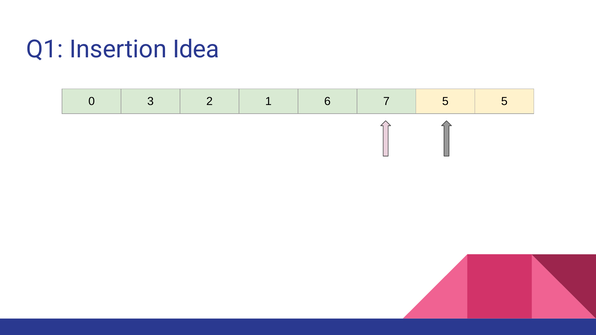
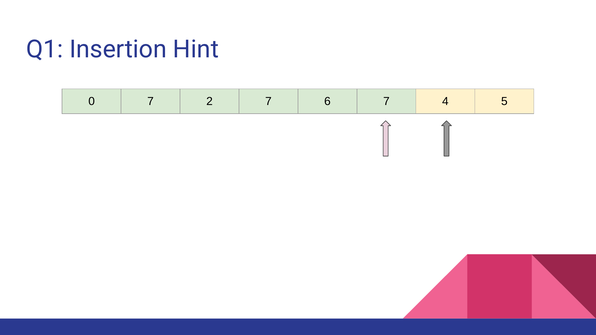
Idea: Idea -> Hint
0 3: 3 -> 7
2 1: 1 -> 7
7 5: 5 -> 4
